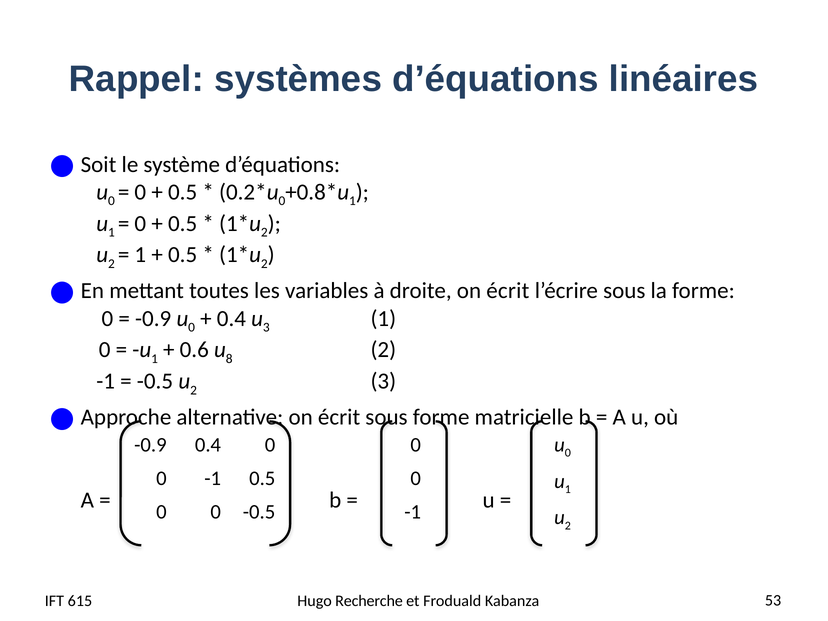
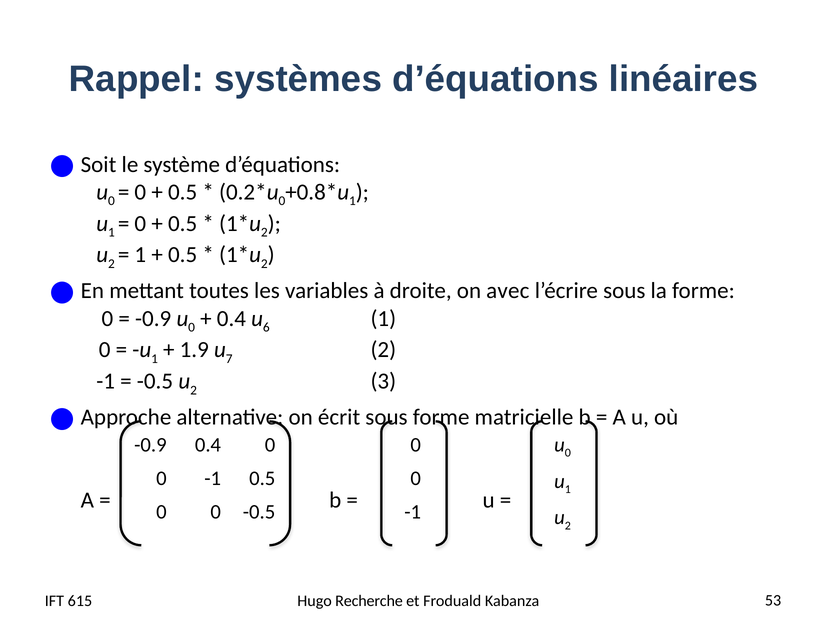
droite on écrit: écrit -> avec
u 3: 3 -> 6
0.6: 0.6 -> 1.9
8: 8 -> 7
